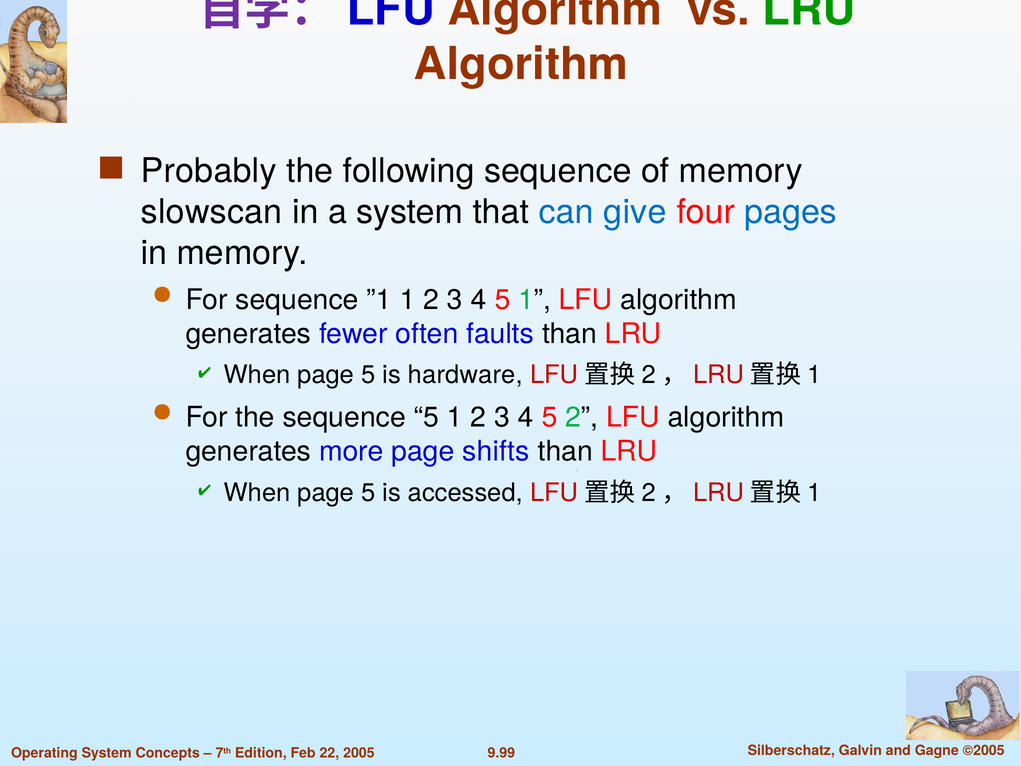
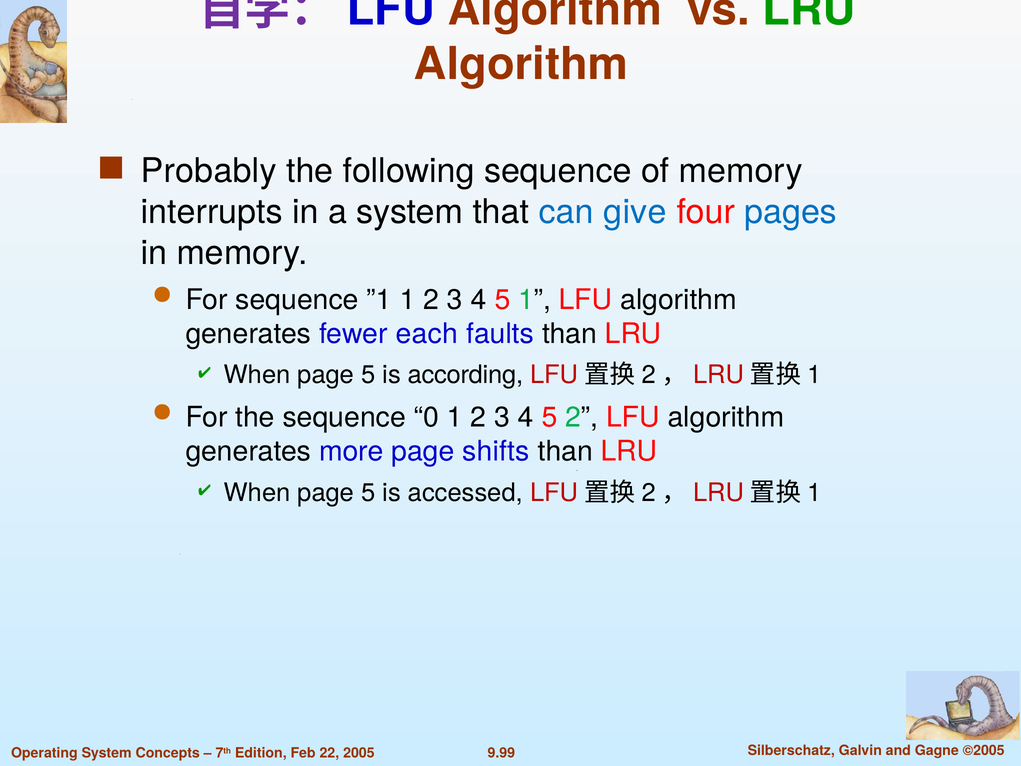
slowscan: slowscan -> interrupts
often: often -> each
hardware: hardware -> according
sequence 5: 5 -> 0
